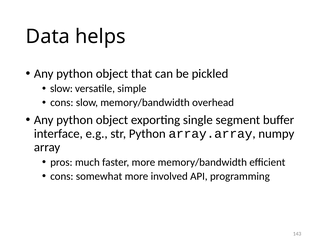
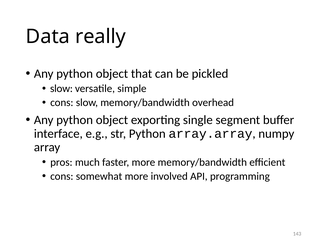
helps: helps -> really
